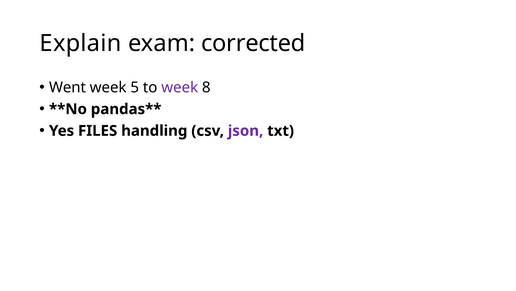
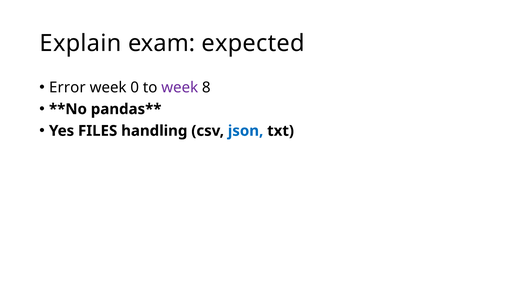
corrected: corrected -> expected
Went: Went -> Error
5: 5 -> 0
json colour: purple -> blue
